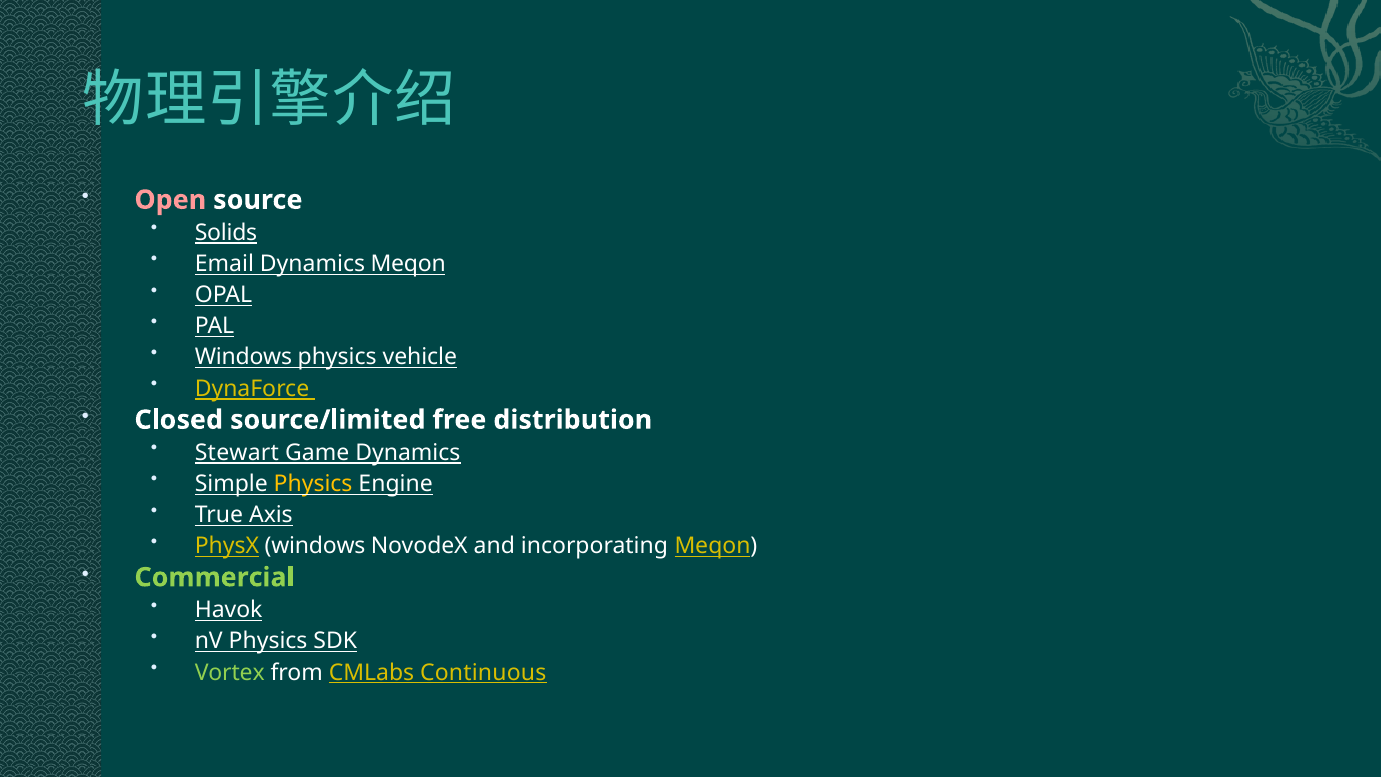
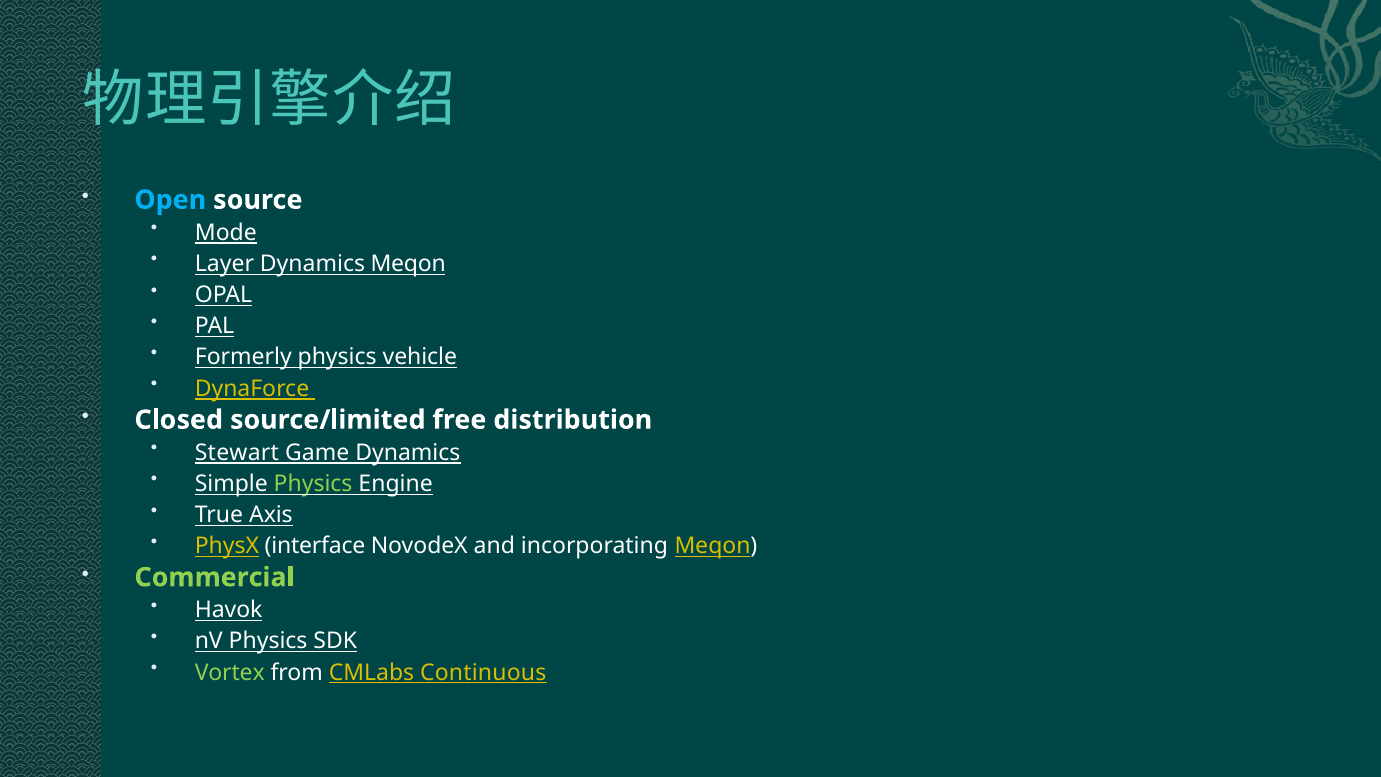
Open colour: pink -> light blue
Solids: Solids -> Mode
Email: Email -> Layer
Windows at (243, 357): Windows -> Formerly
Physics at (313, 484) colour: yellow -> light green
PhysX windows: windows -> interface
